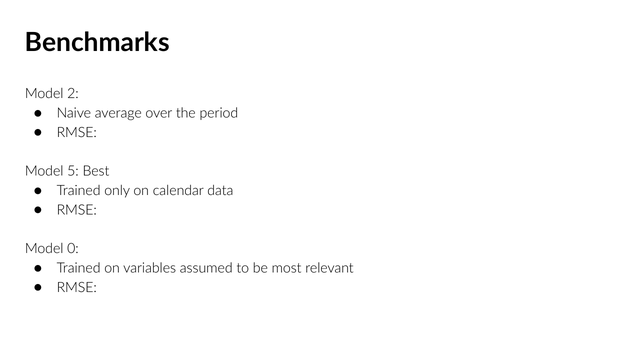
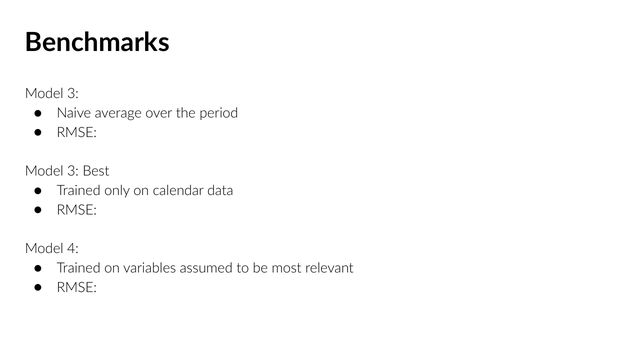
2 at (73, 94): 2 -> 3
5 at (73, 172): 5 -> 3
0: 0 -> 4
